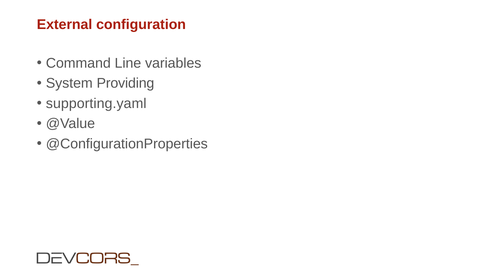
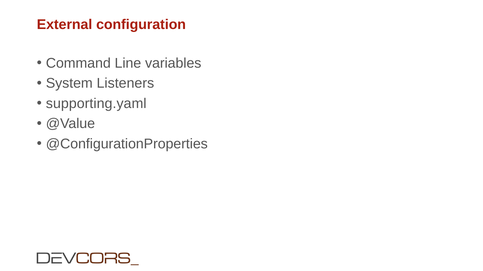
Providing: Providing -> Listeners
